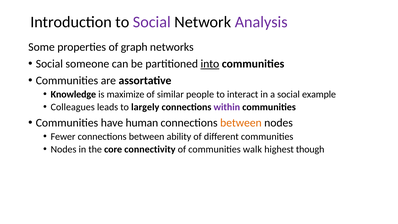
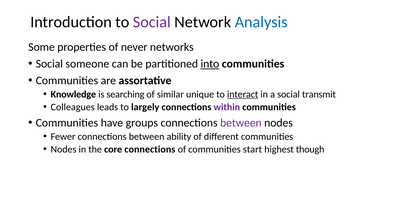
Analysis colour: purple -> blue
graph: graph -> never
maximize: maximize -> searching
people: people -> unique
interact underline: none -> present
example: example -> transmit
human: human -> groups
between at (241, 123) colour: orange -> purple
core connectivity: connectivity -> connections
walk: walk -> start
